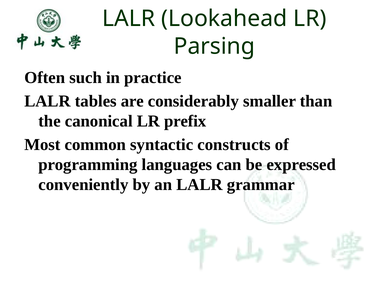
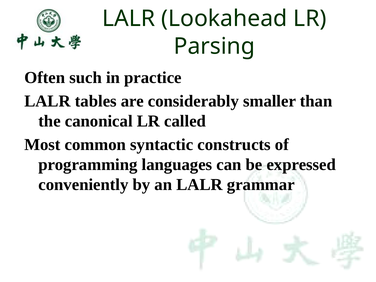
prefix: prefix -> called
